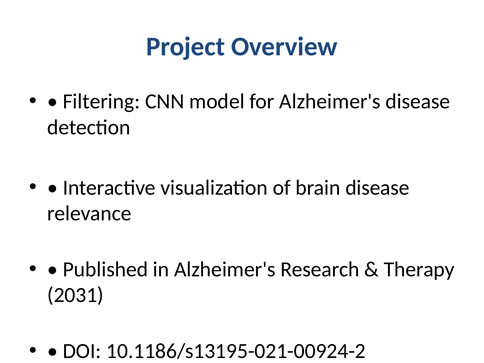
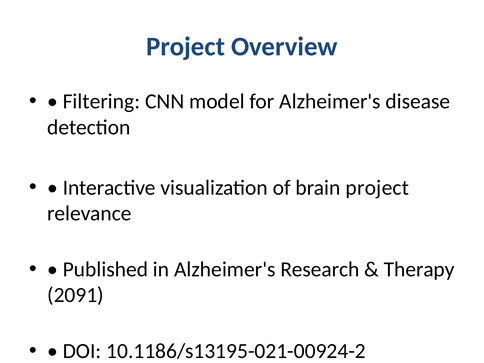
brain disease: disease -> project
2031: 2031 -> 2091
